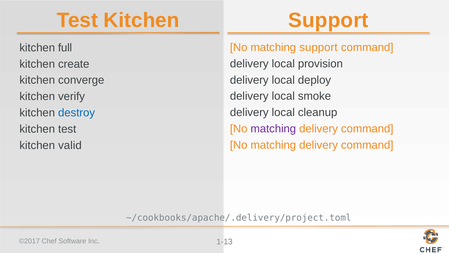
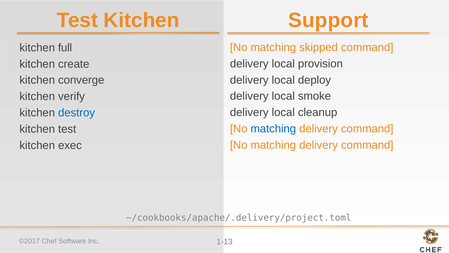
matching support: support -> skipped
matching at (273, 129) colour: purple -> blue
valid: valid -> exec
